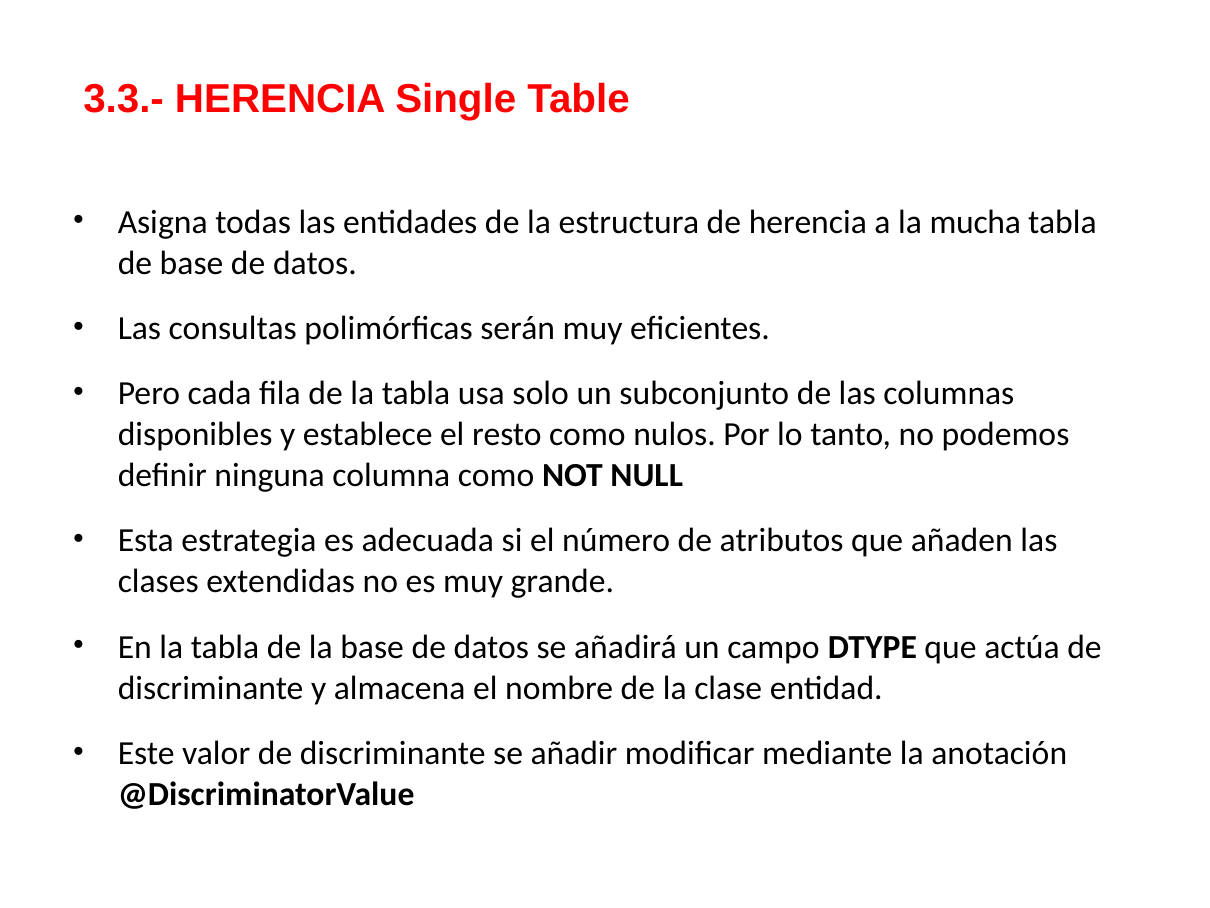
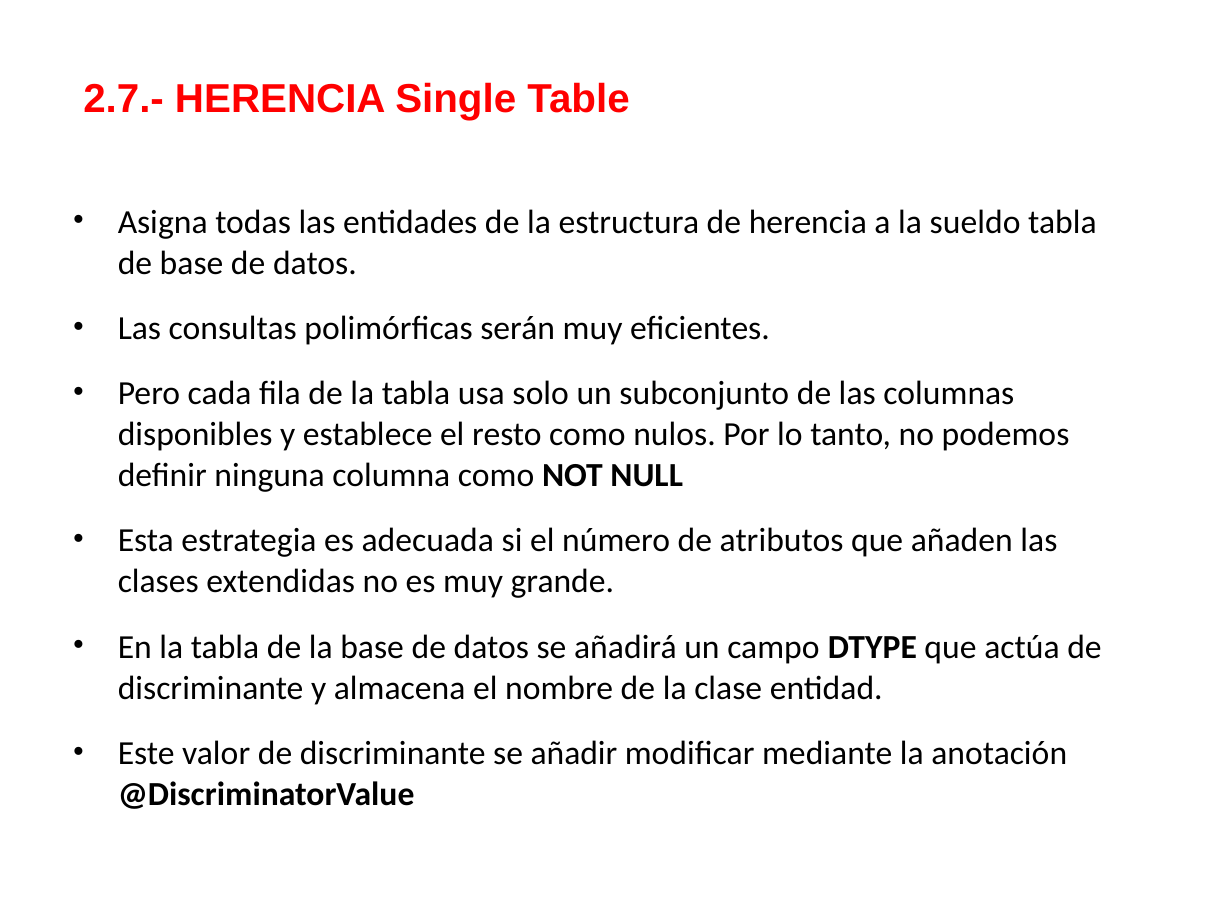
3.3.-: 3.3.- -> 2.7.-
mucha: mucha -> sueldo
